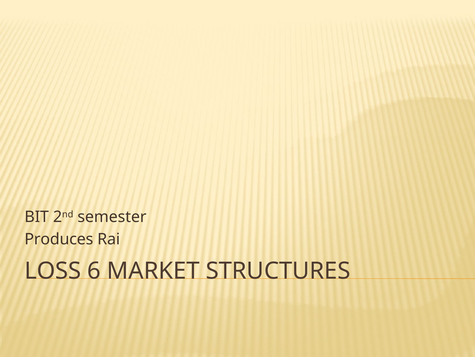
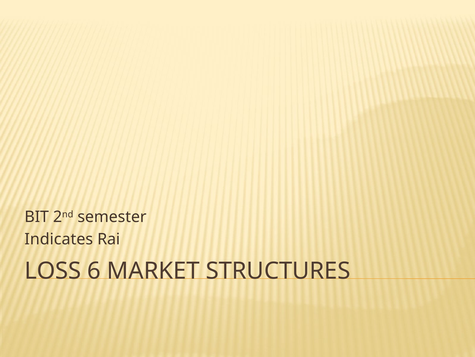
Produces: Produces -> Indicates
